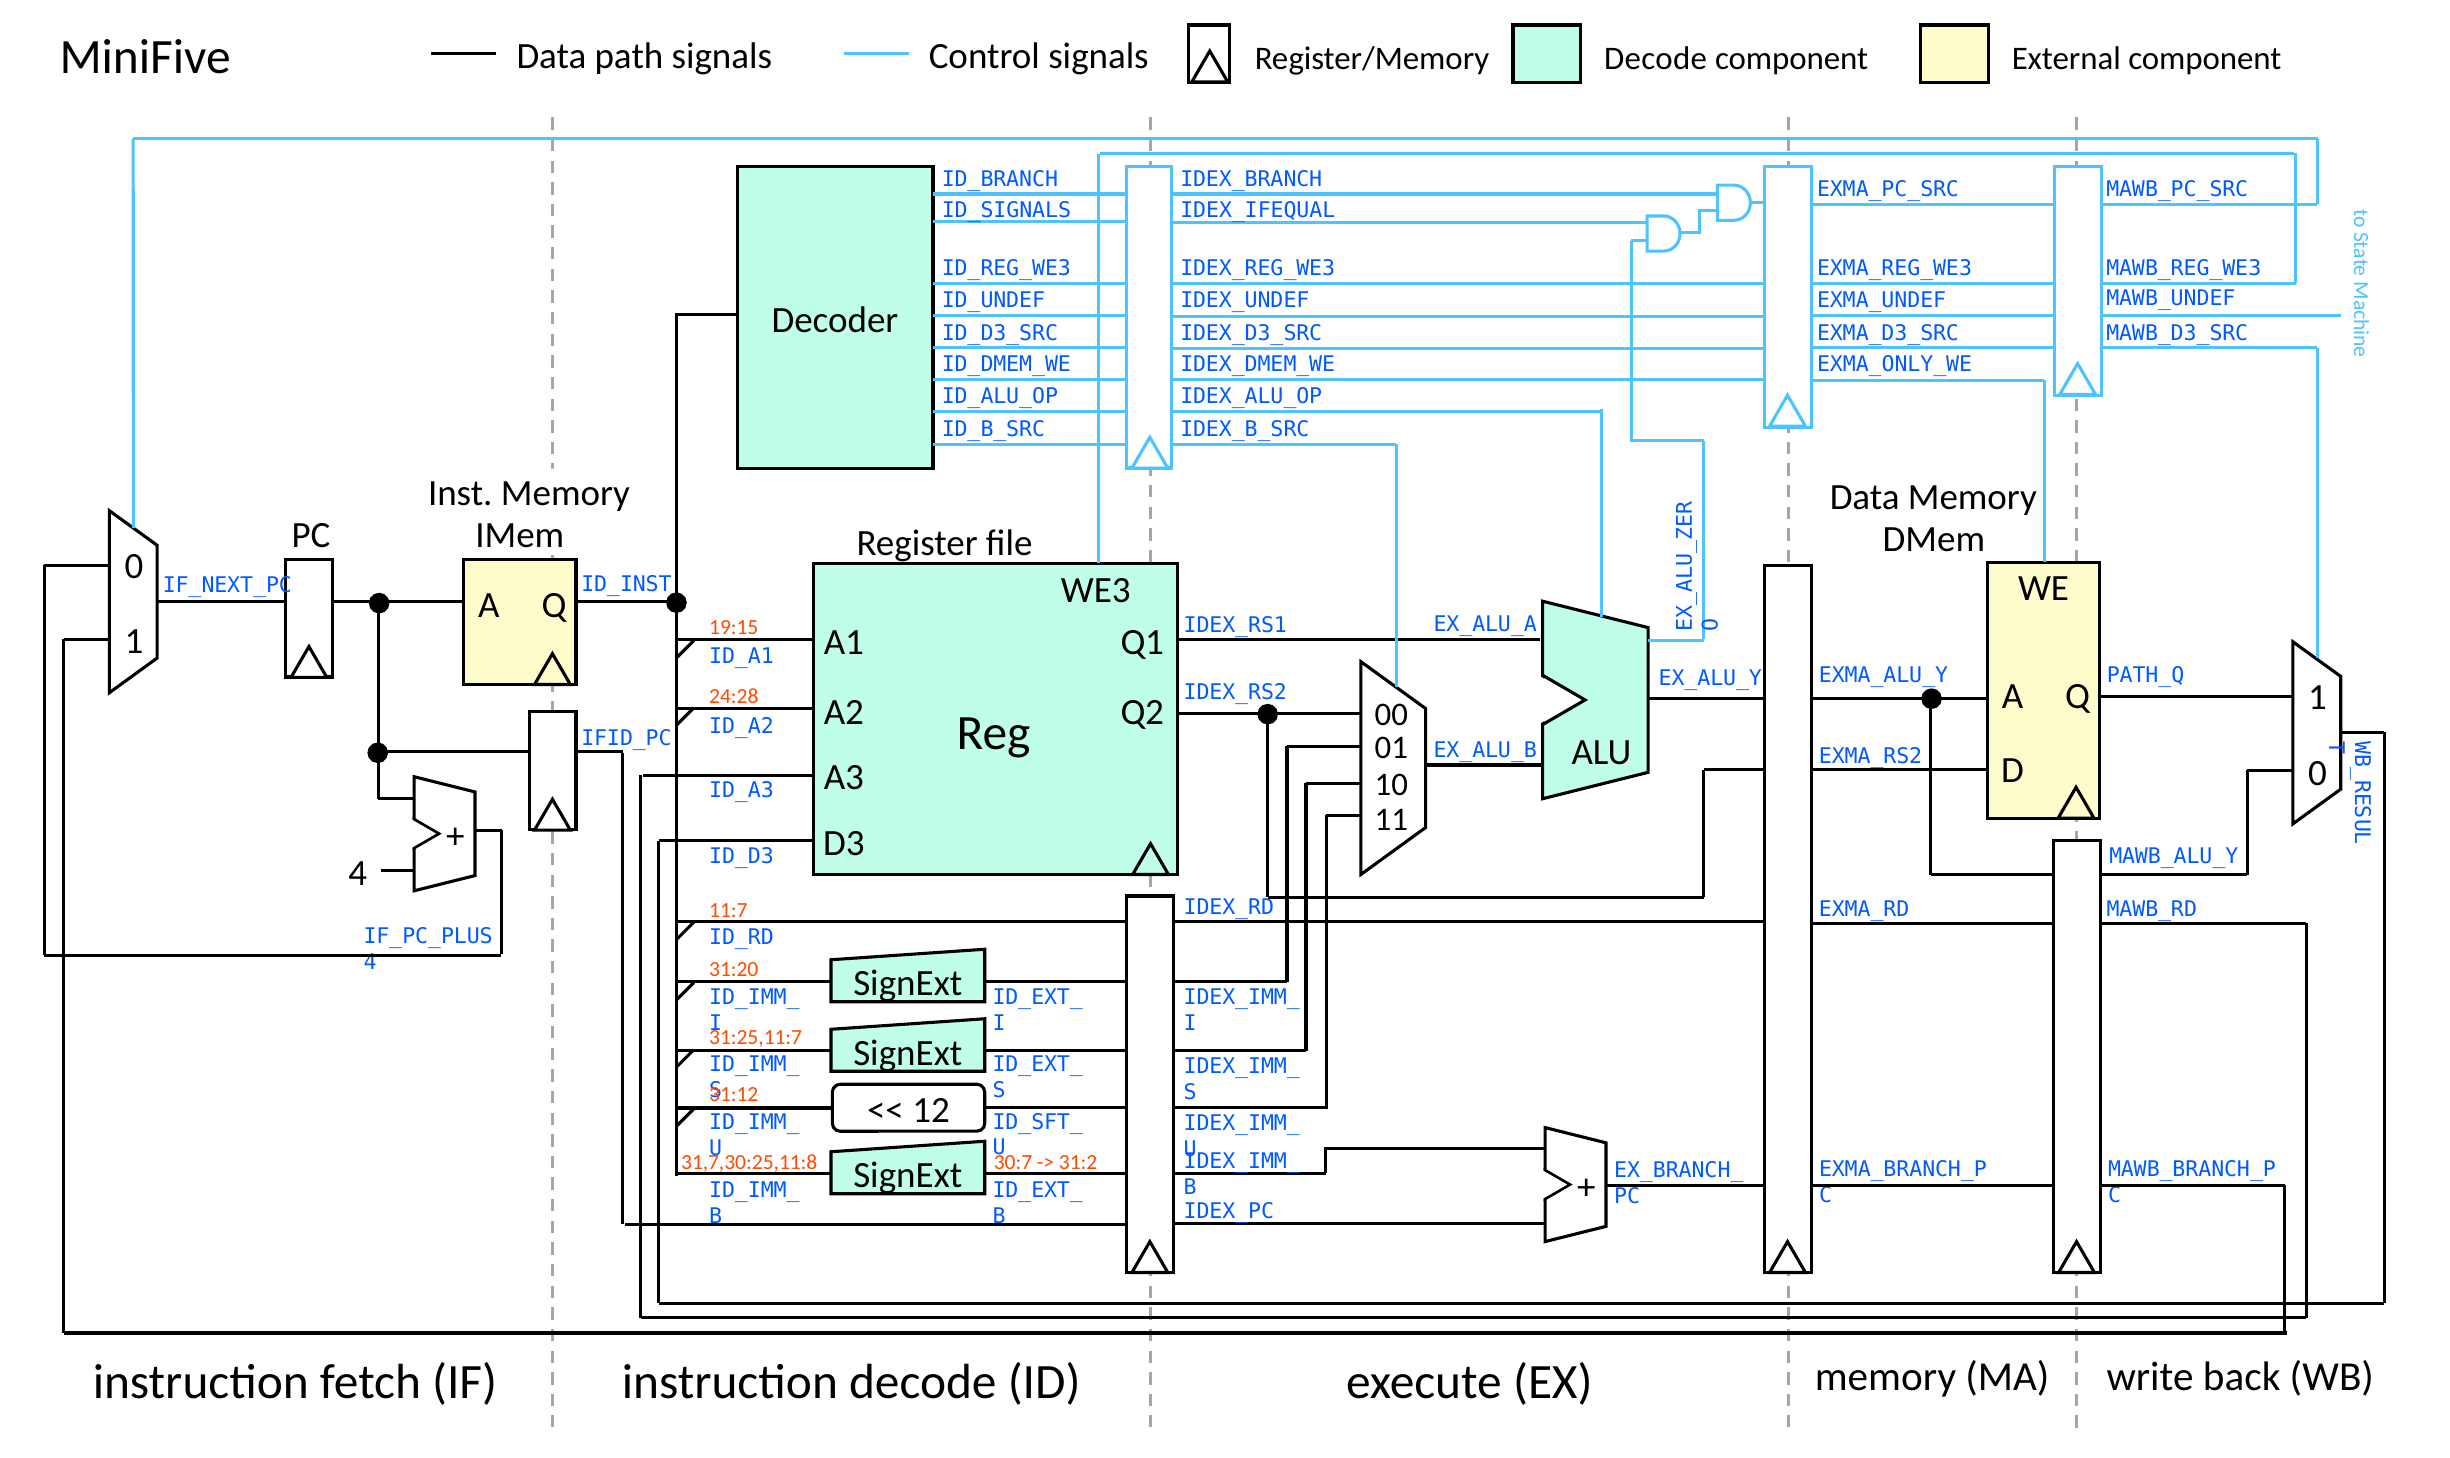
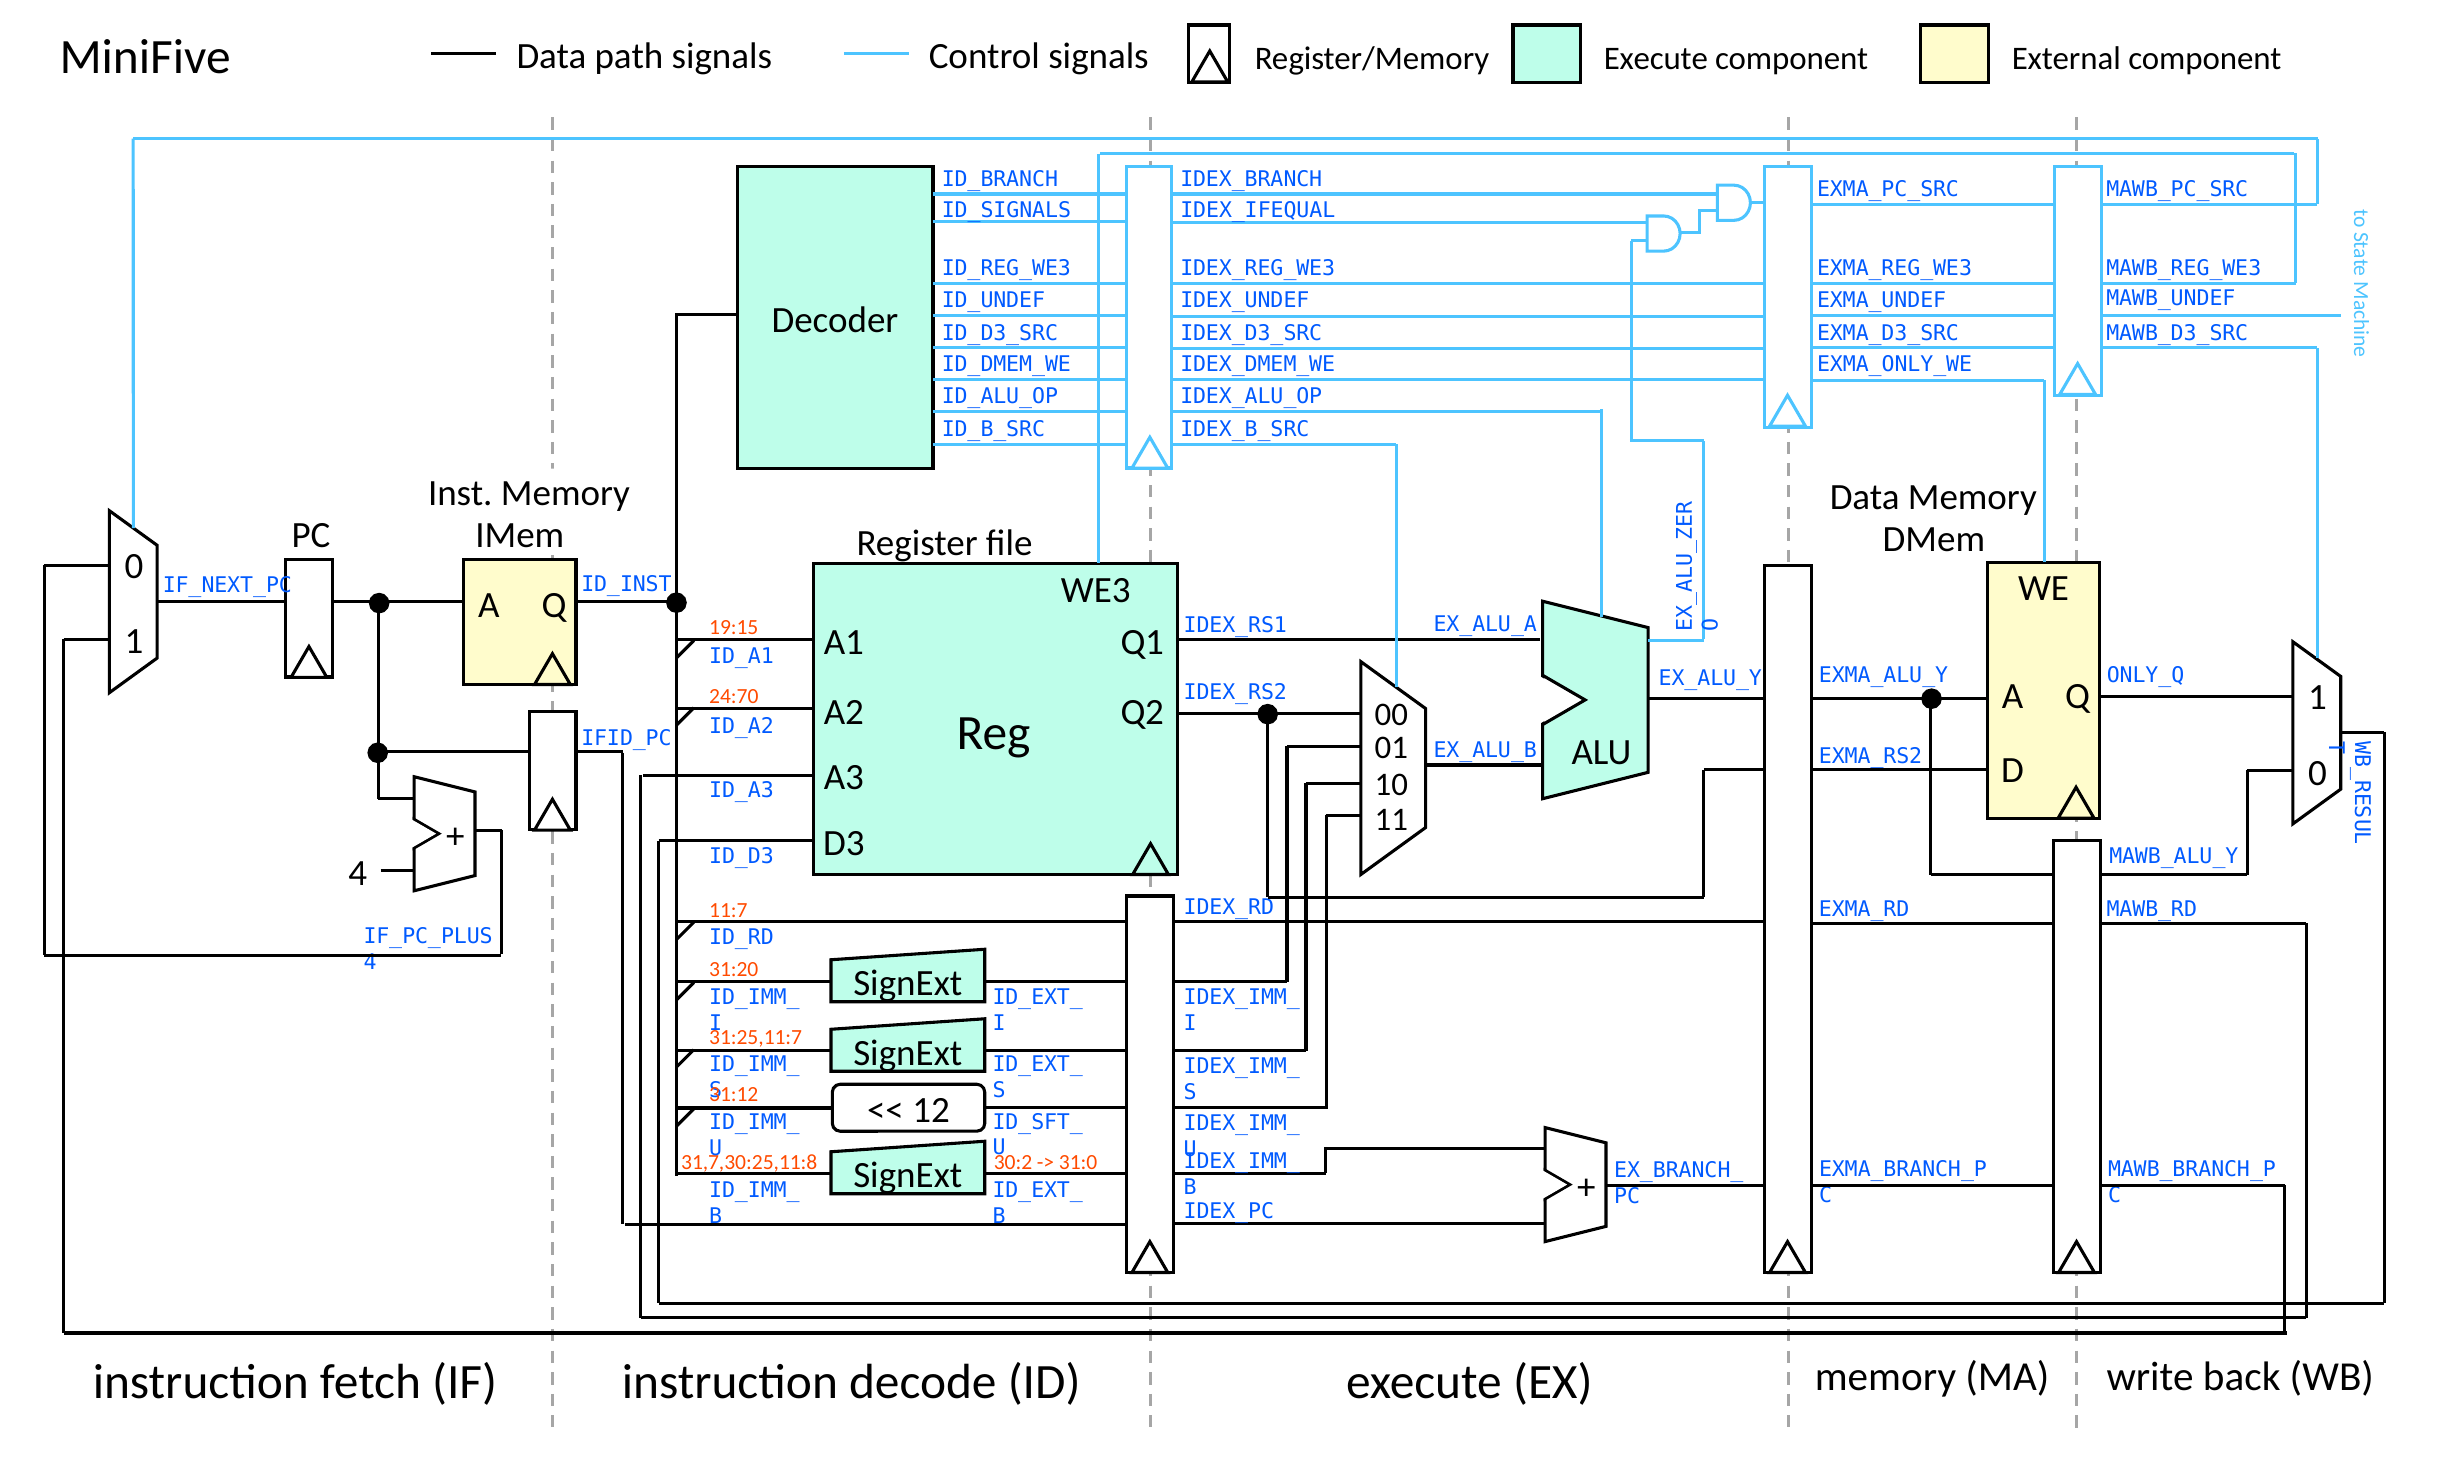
Register/Memory Decode: Decode -> Execute
PATH_Q: PATH_Q -> ONLY_Q
24:28: 24:28 -> 24:70
30:7: 30:7 -> 30:2
31:2: 31:2 -> 31:0
